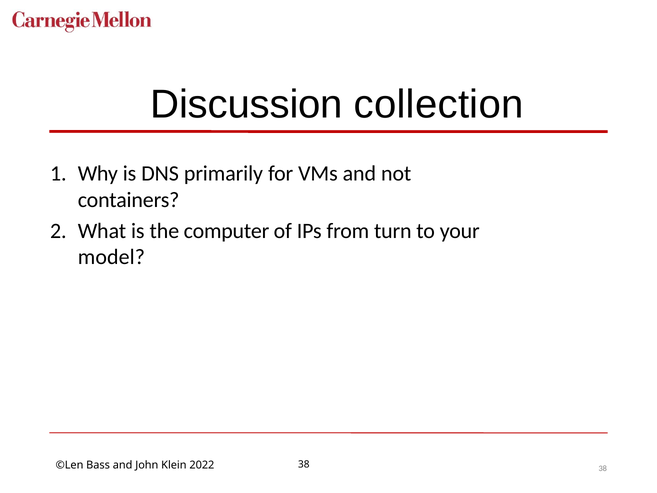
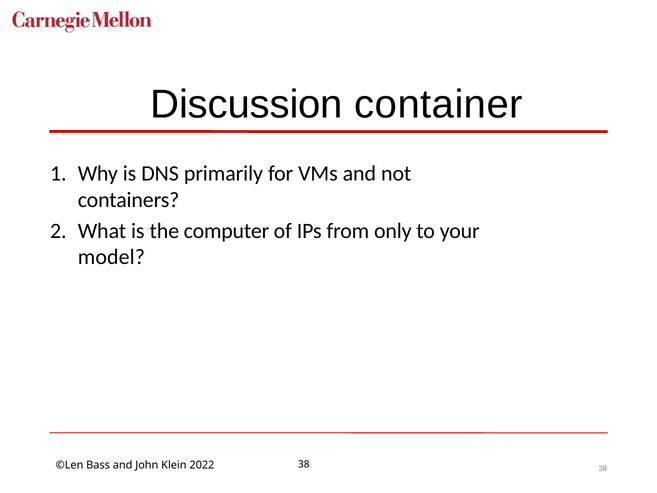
collection: collection -> container
turn: turn -> only
